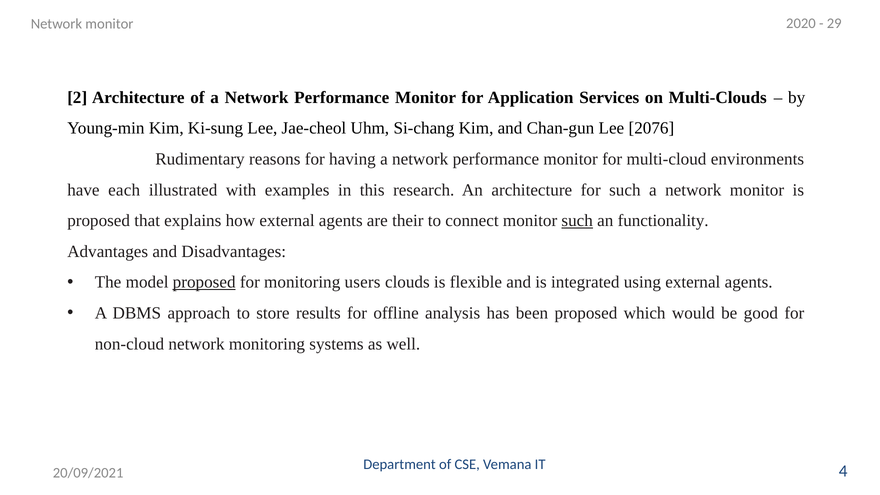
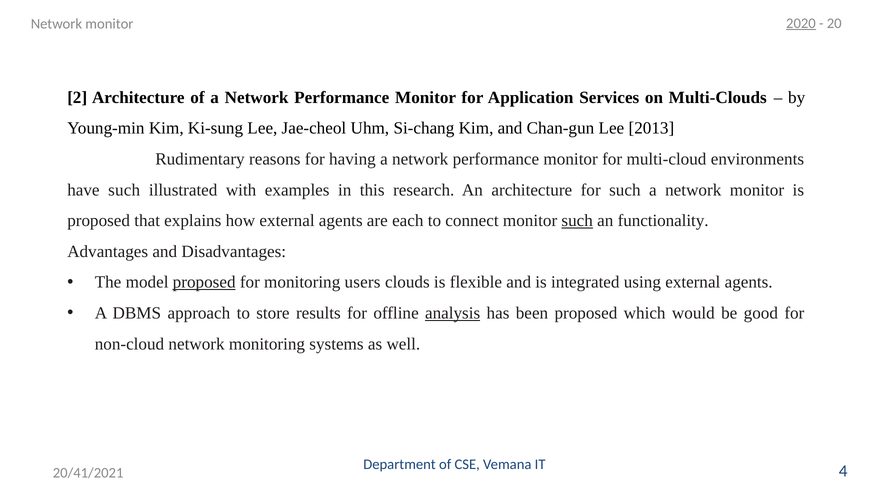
2020 underline: none -> present
29: 29 -> 20
2076: 2076 -> 2013
have each: each -> such
their: their -> each
analysis underline: none -> present
20/09/2021: 20/09/2021 -> 20/41/2021
